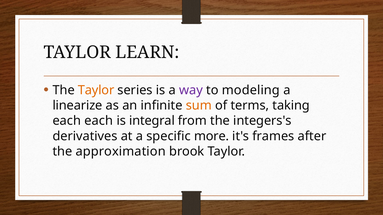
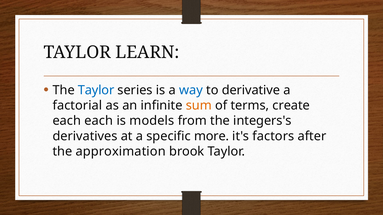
Taylor at (96, 90) colour: orange -> blue
way colour: purple -> blue
modeling: modeling -> derivative
linearize: linearize -> factorial
taking: taking -> create
integral: integral -> models
frames: frames -> factors
